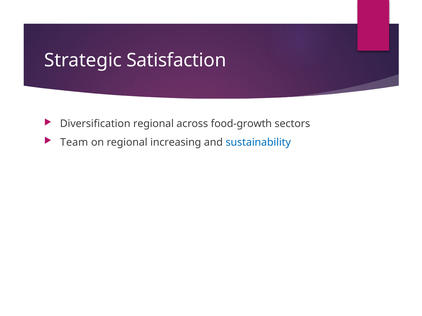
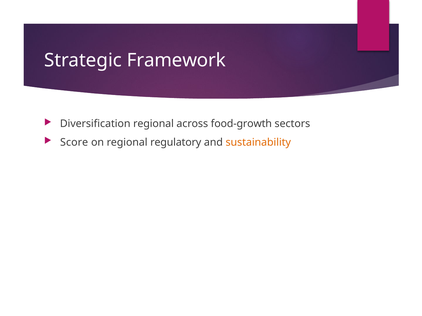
Satisfaction: Satisfaction -> Framework
Team: Team -> Score
increasing: increasing -> regulatory
sustainability colour: blue -> orange
